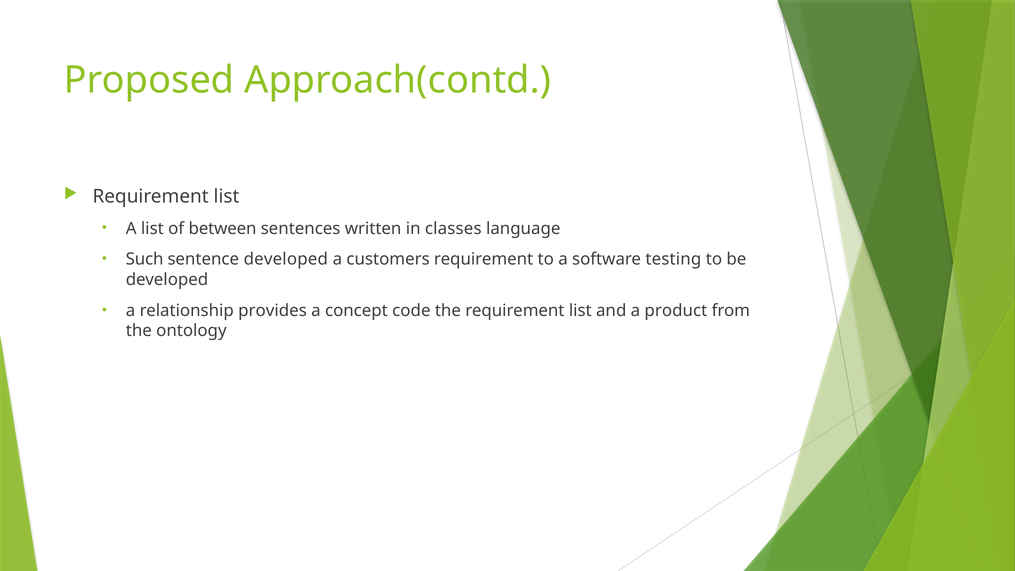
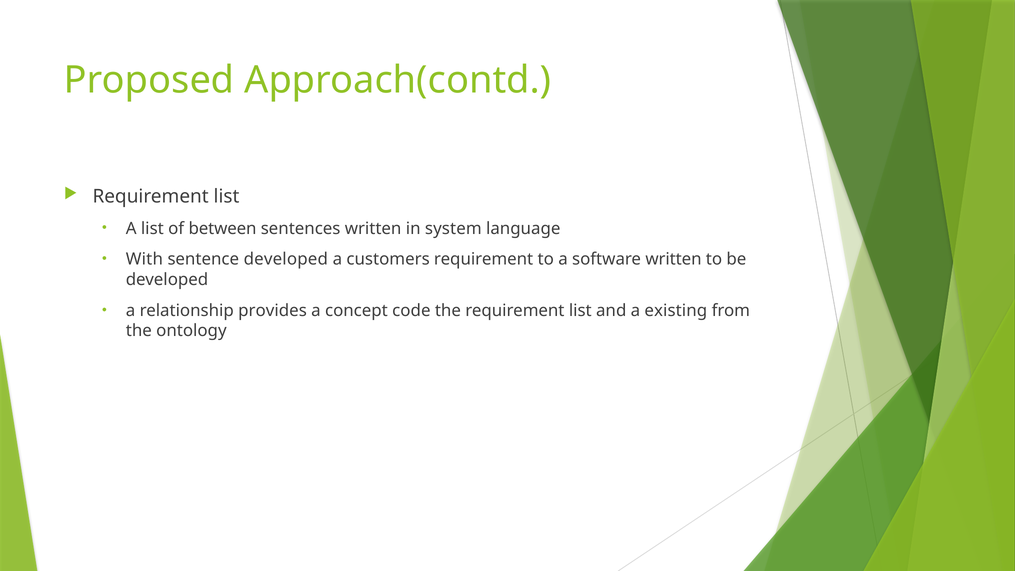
classes: classes -> system
Such: Such -> With
software testing: testing -> written
product: product -> existing
